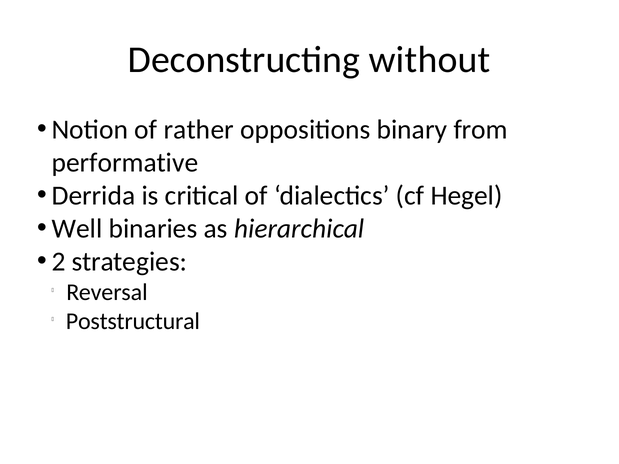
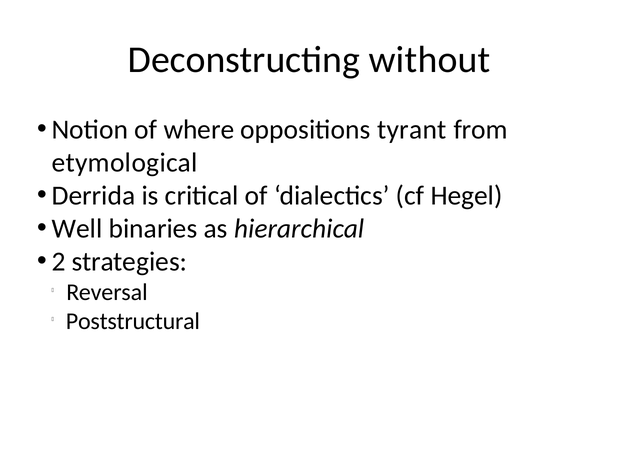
rather: rather -> where
binary: binary -> tyrant
performative: performative -> etymological
